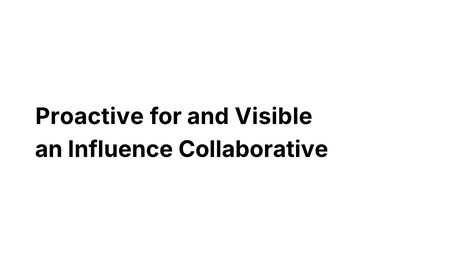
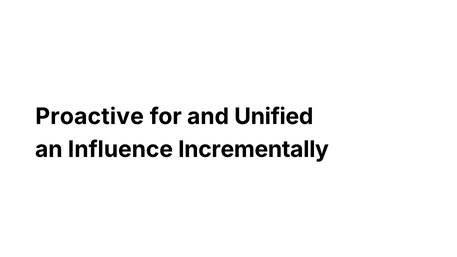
Visible: Visible -> Unified
Collaborative: Collaborative -> Incrementally
